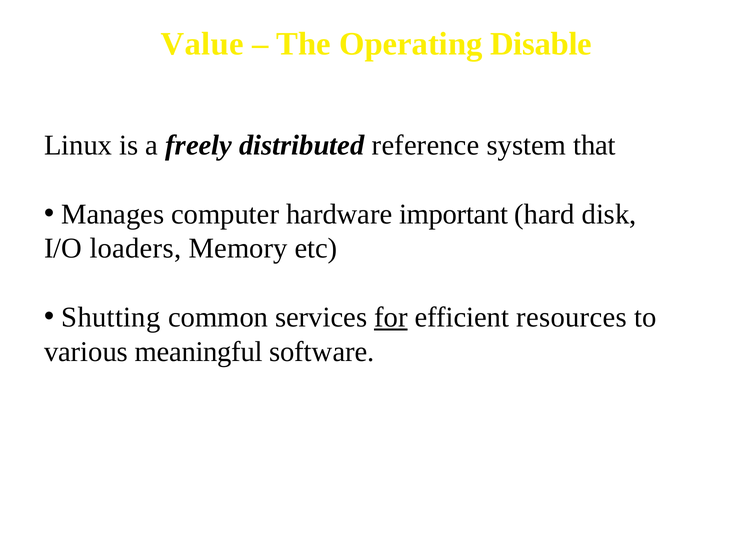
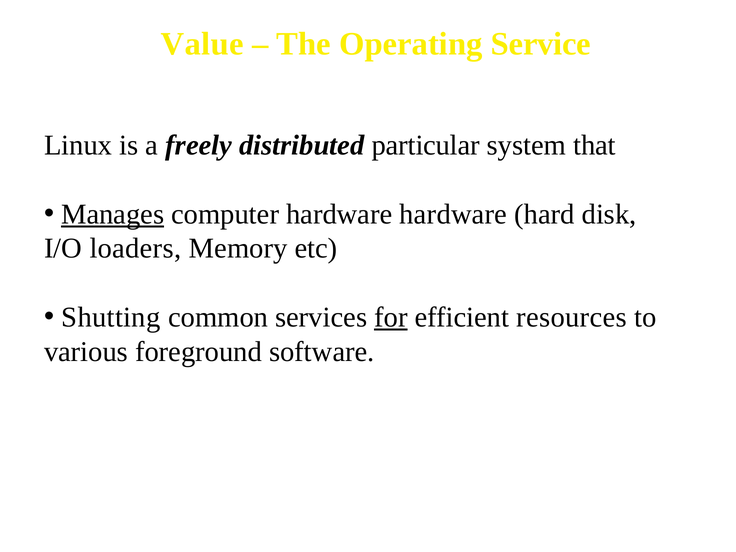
Disable: Disable -> Service
reference: reference -> particular
Manages underline: none -> present
hardware important: important -> hardware
meaningful: meaningful -> foreground
